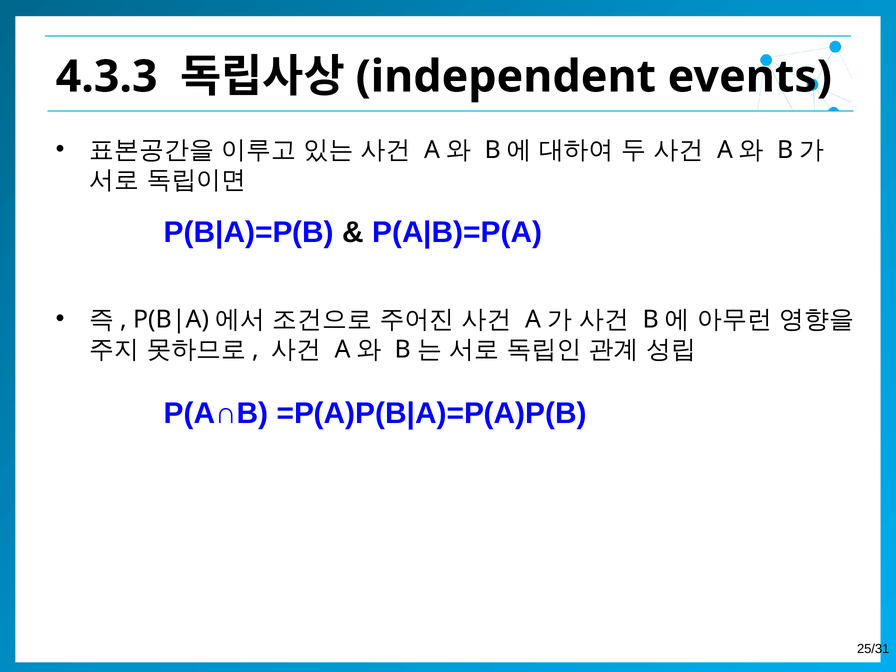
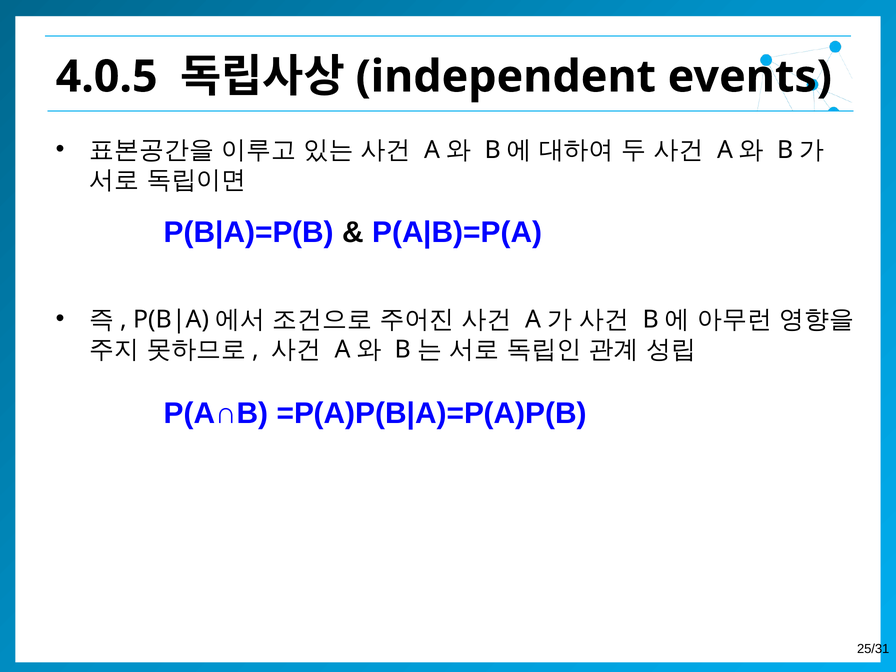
4.3.3: 4.3.3 -> 4.0.5
